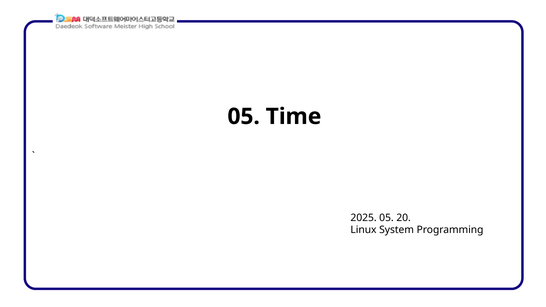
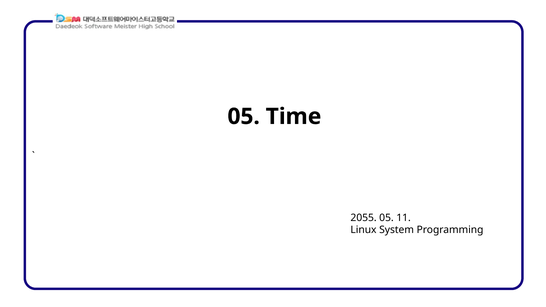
2025: 2025 -> 2055
20: 20 -> 11
